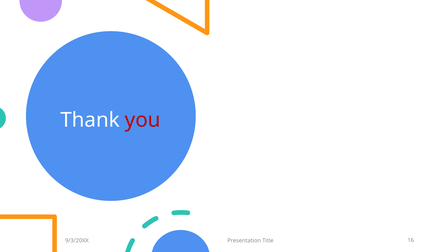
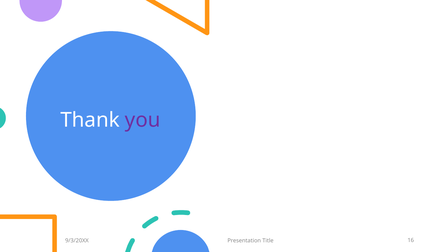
you colour: red -> purple
